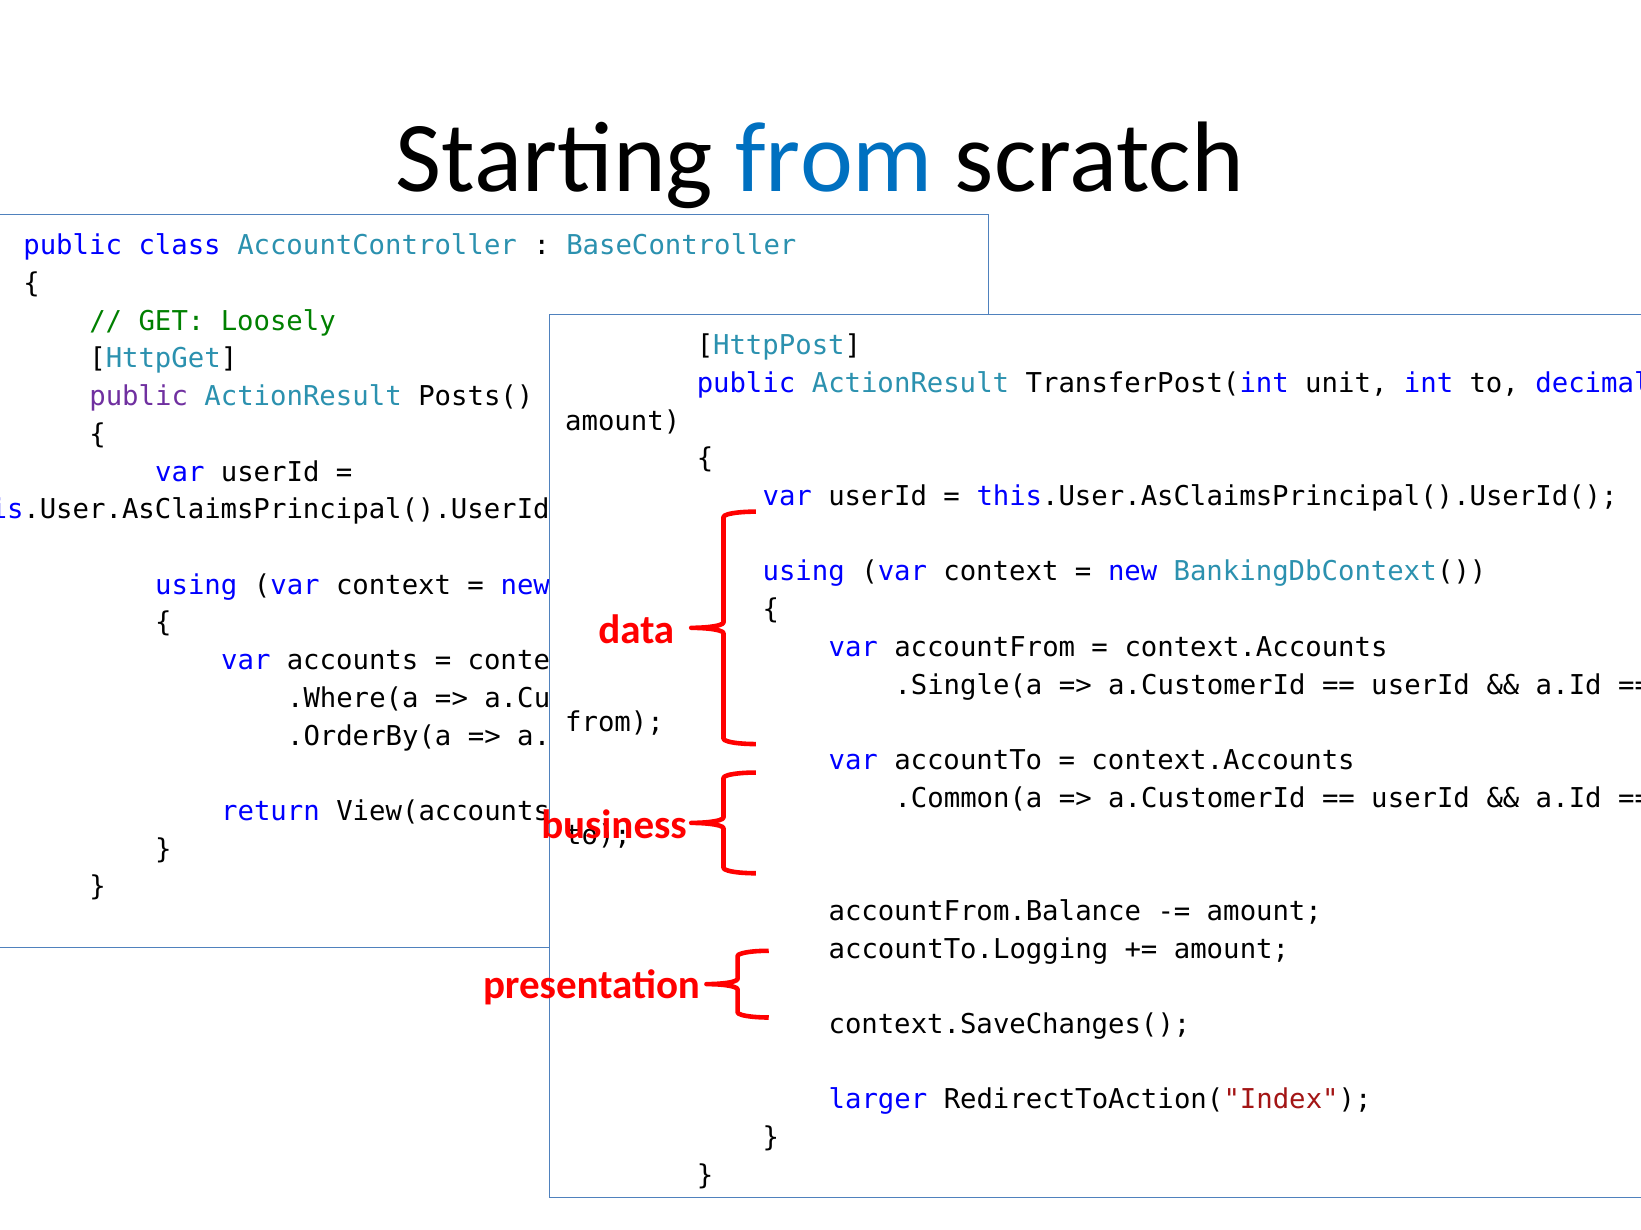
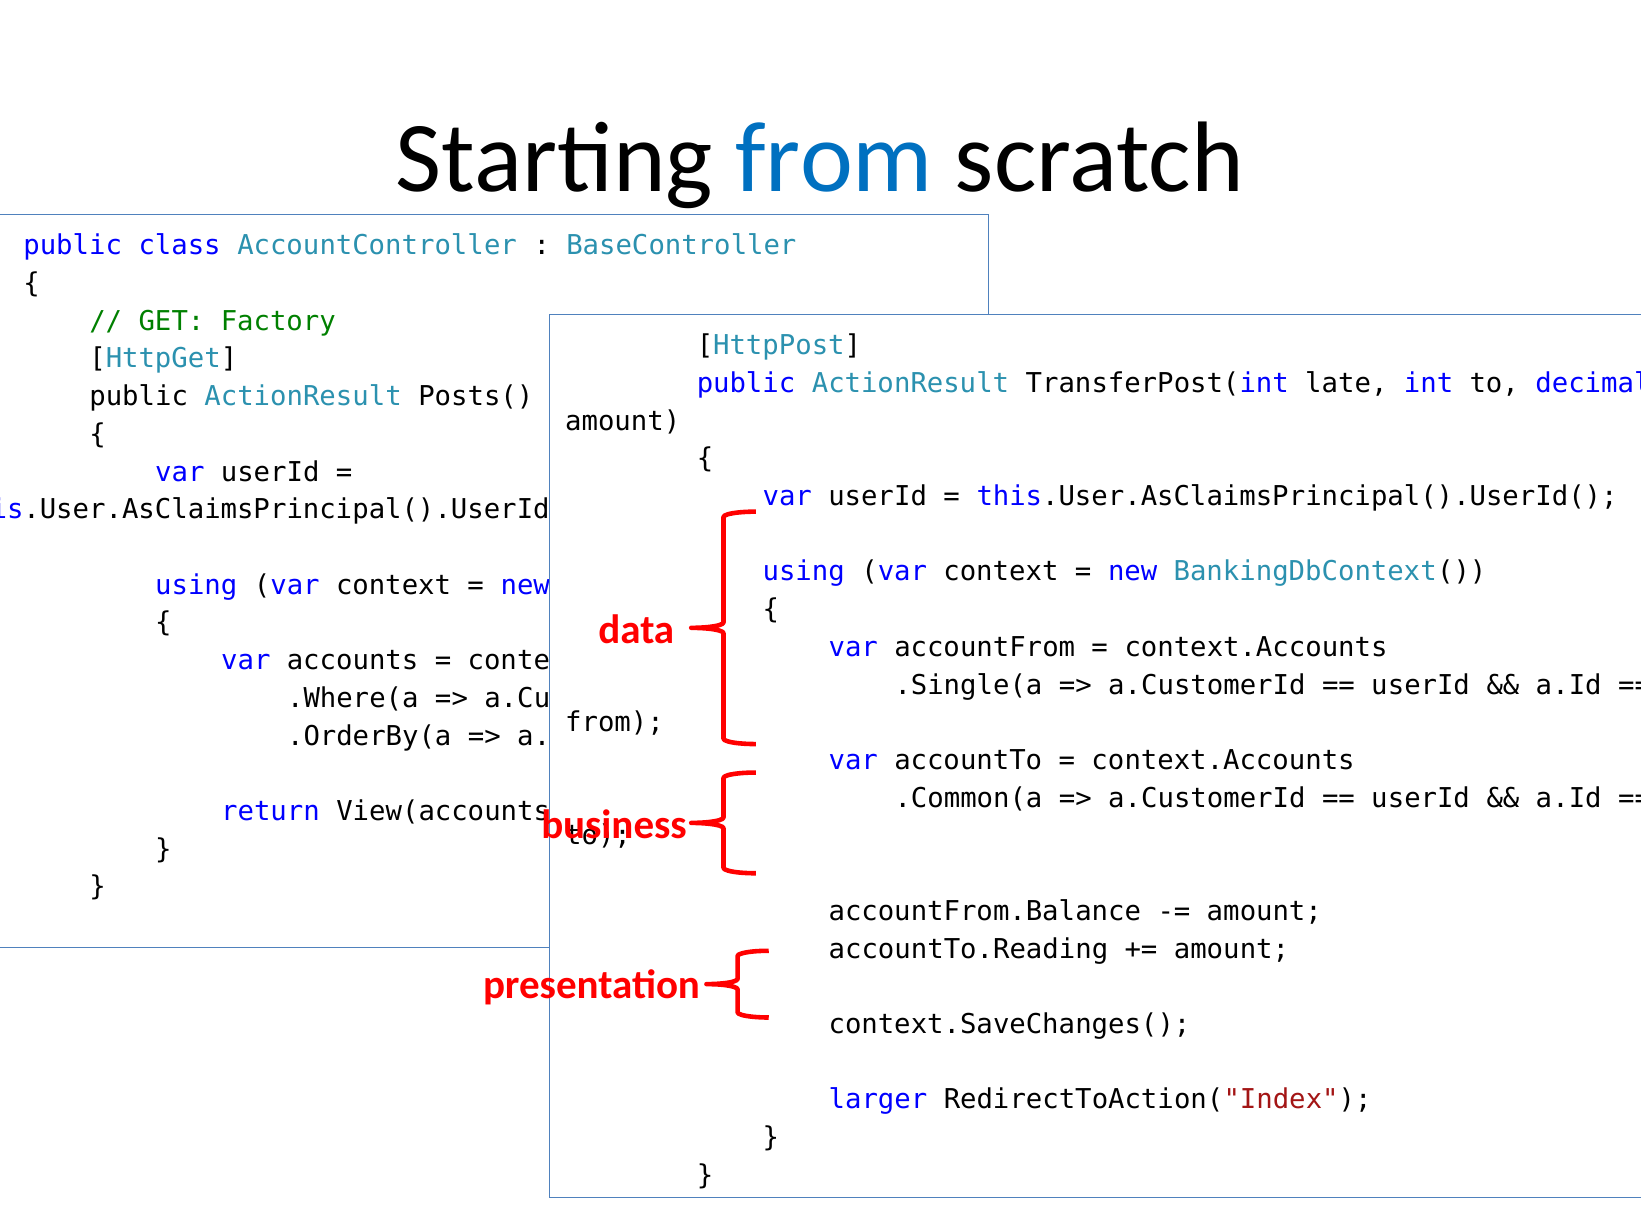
Loosely: Loosely -> Factory
unit: unit -> late
public at (139, 397) colour: purple -> black
accountTo.Logging: accountTo.Logging -> accountTo.Reading
